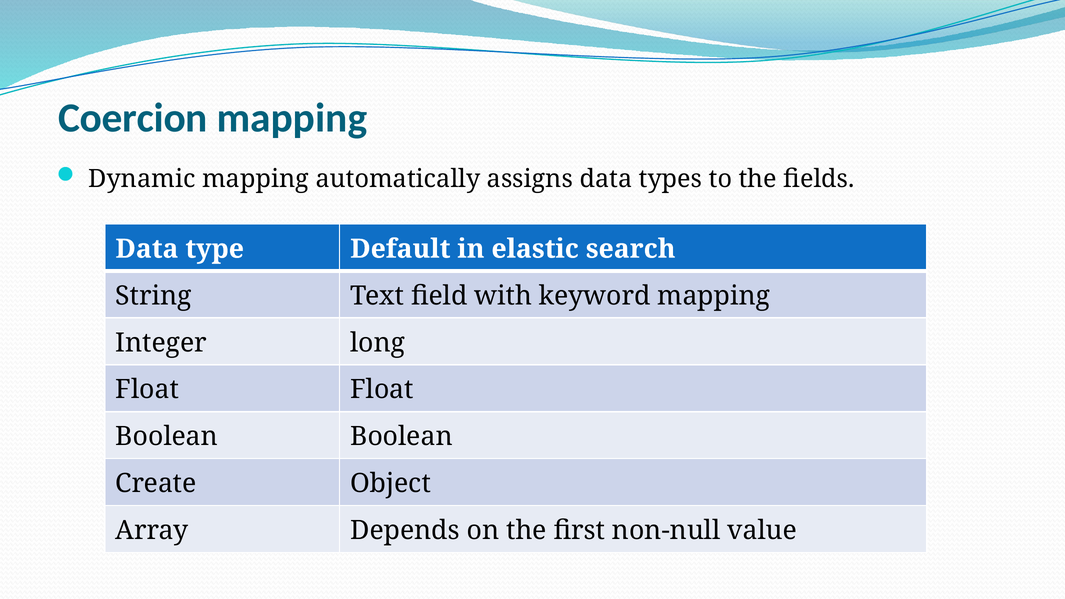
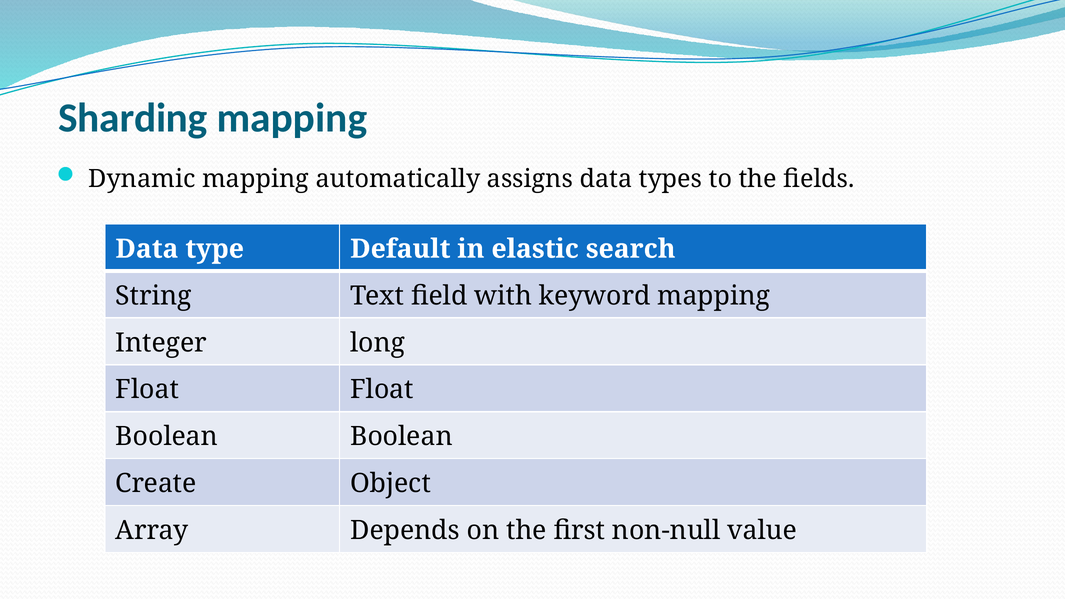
Coercion: Coercion -> Sharding
